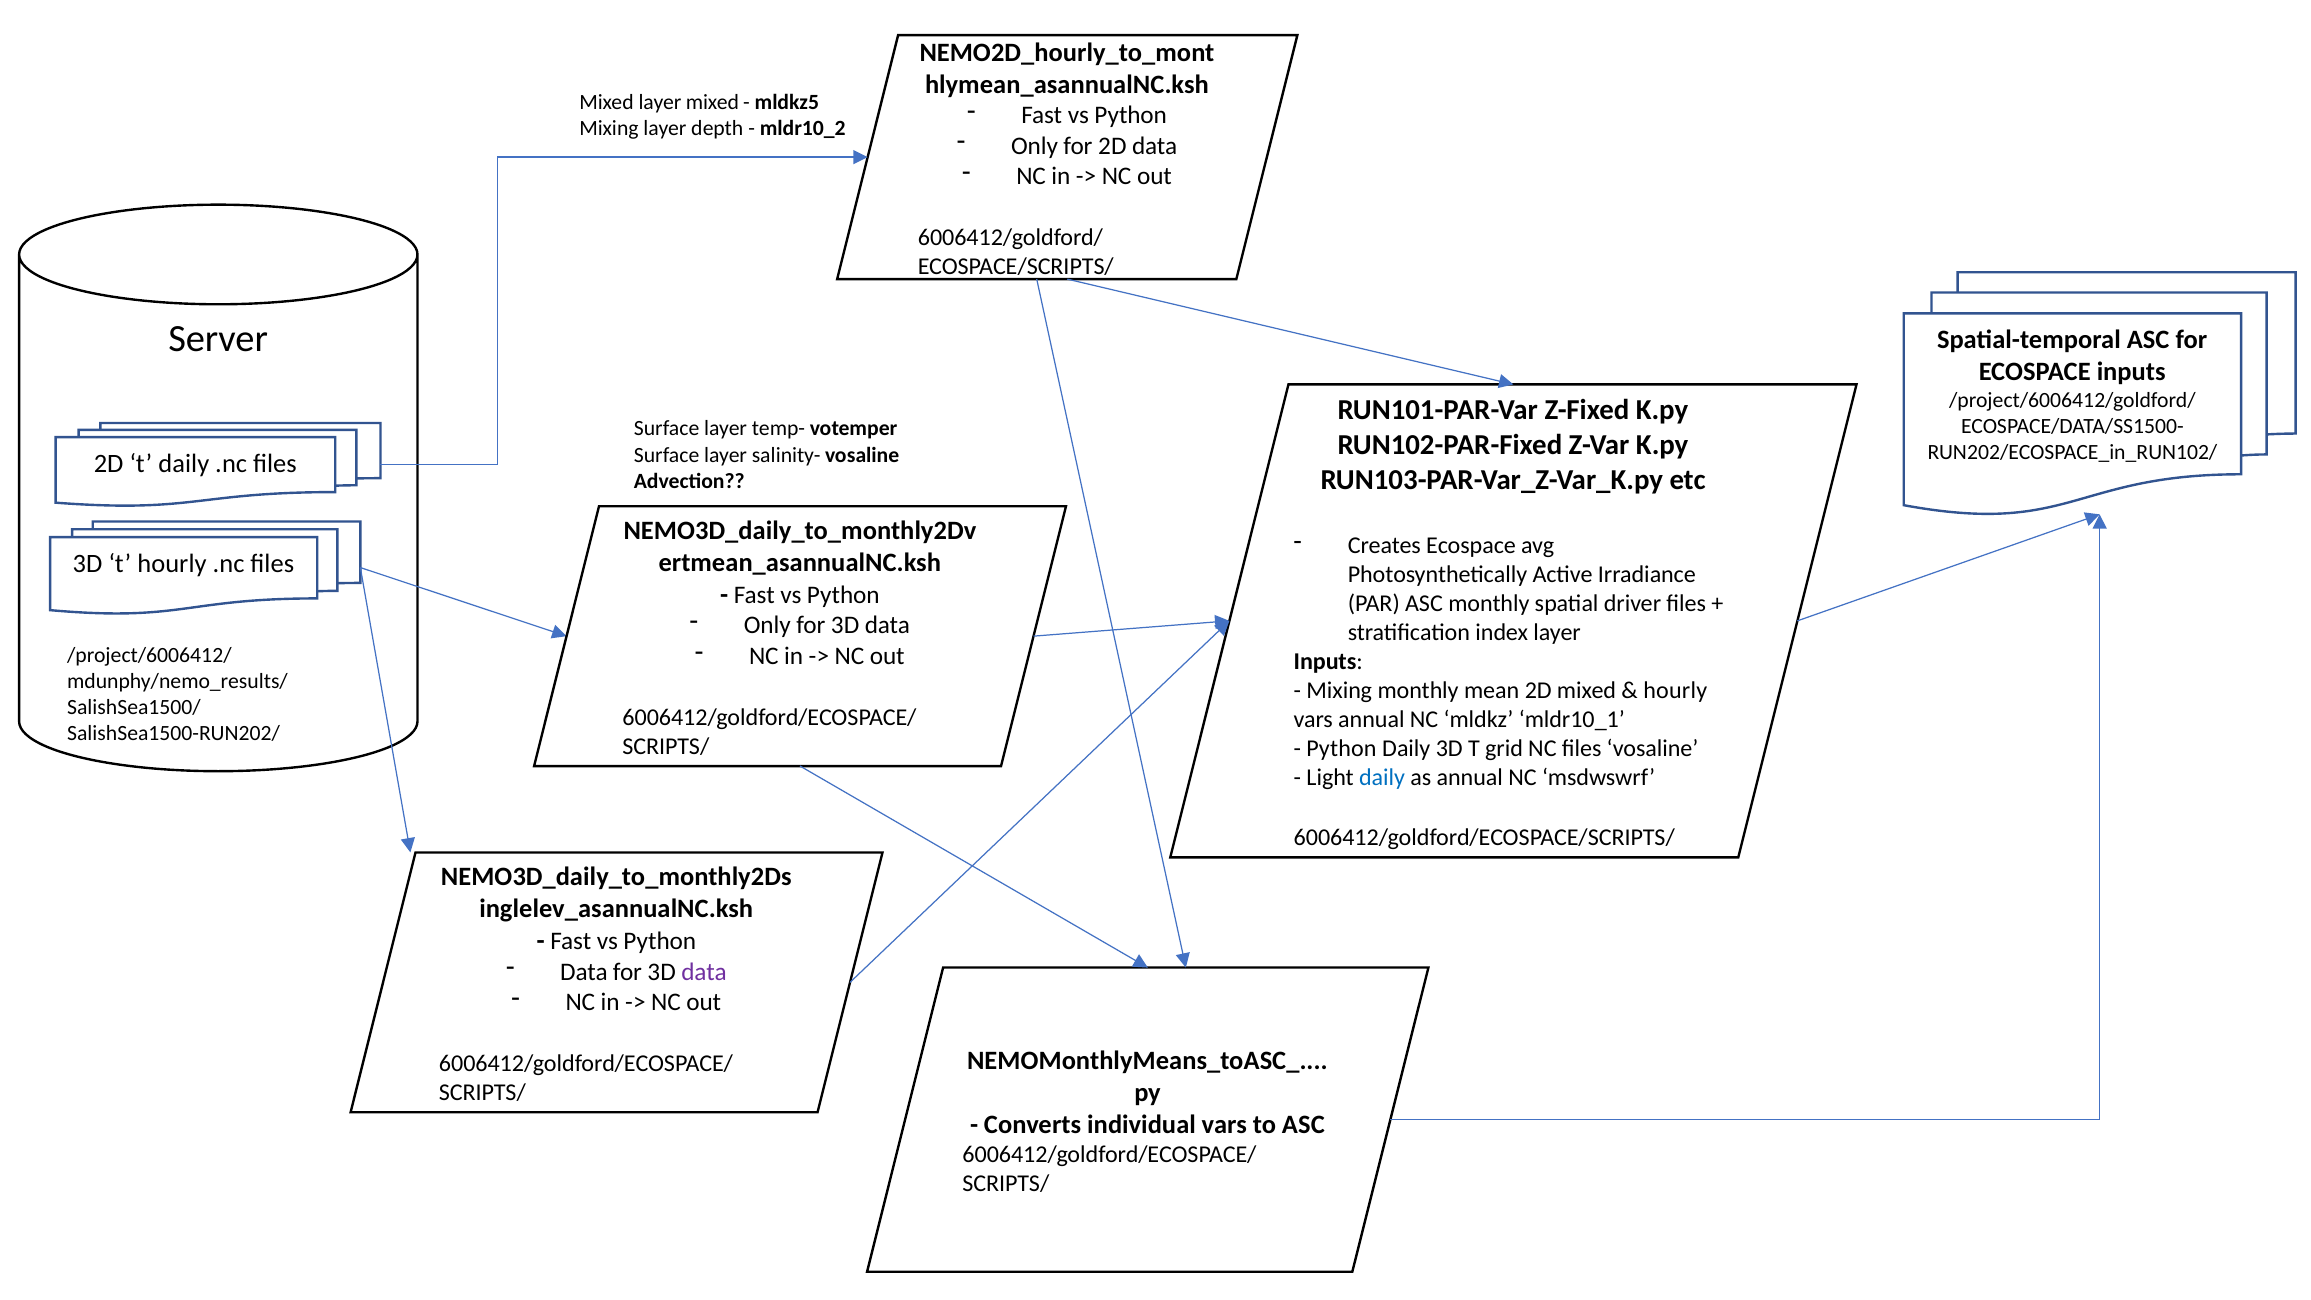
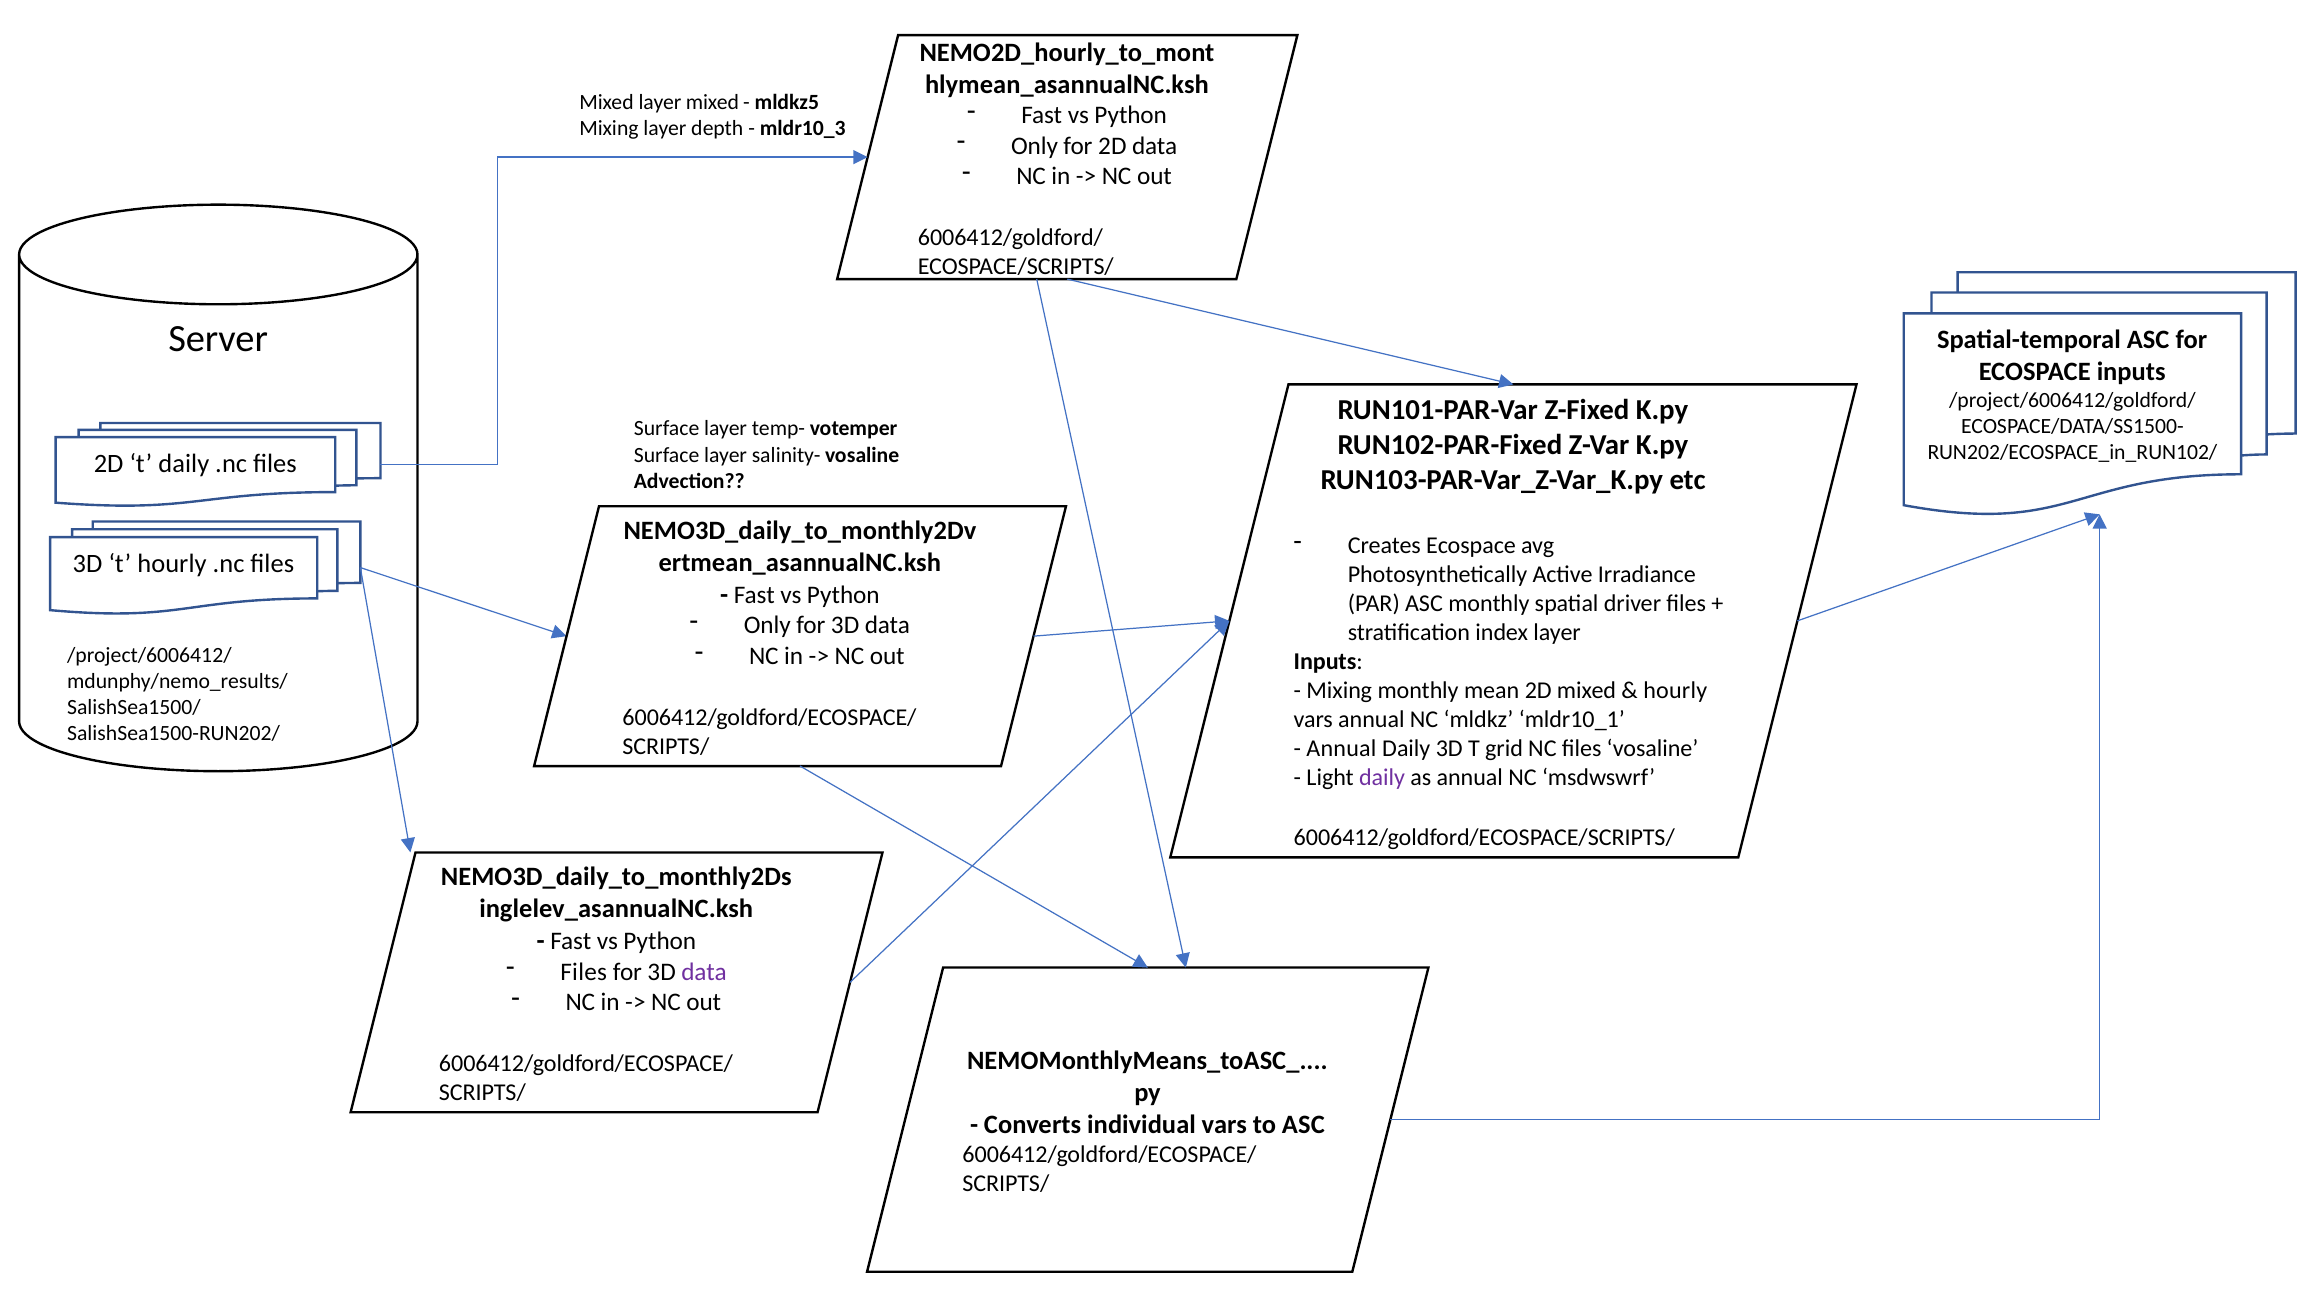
mldr10_2: mldr10_2 -> mldr10_3
Python at (1341, 748): Python -> Annual
daily at (1382, 777) colour: blue -> purple
Data at (584, 972): Data -> Files
